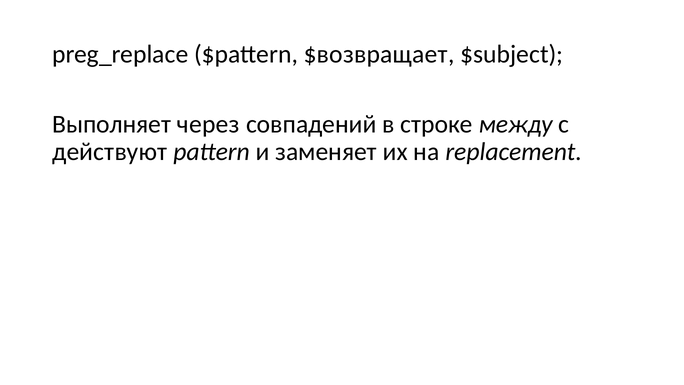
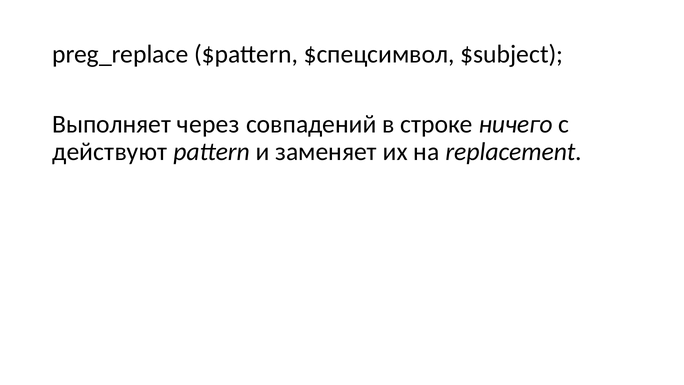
$возвращает: $возвращает -> $спецсимвол
между: между -> ничего
